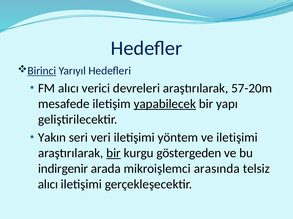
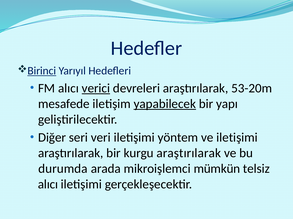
verici underline: none -> present
57-20m: 57-20m -> 53-20m
Yakın: Yakın -> Diğer
bir at (114, 154) underline: present -> none
kurgu göstergeden: göstergeden -> araştırılarak
indirgenir: indirgenir -> durumda
arasında: arasında -> mümkün
